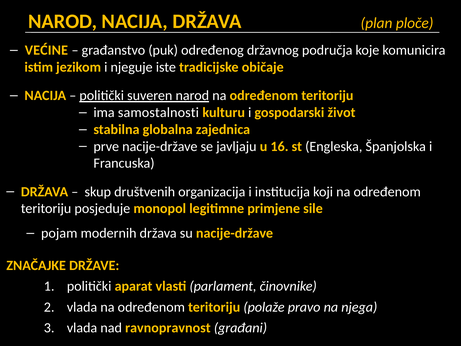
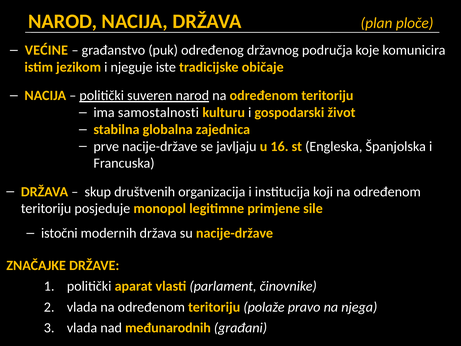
pojam: pojam -> istočni
ravnopravnost: ravnopravnost -> međunarodnih
